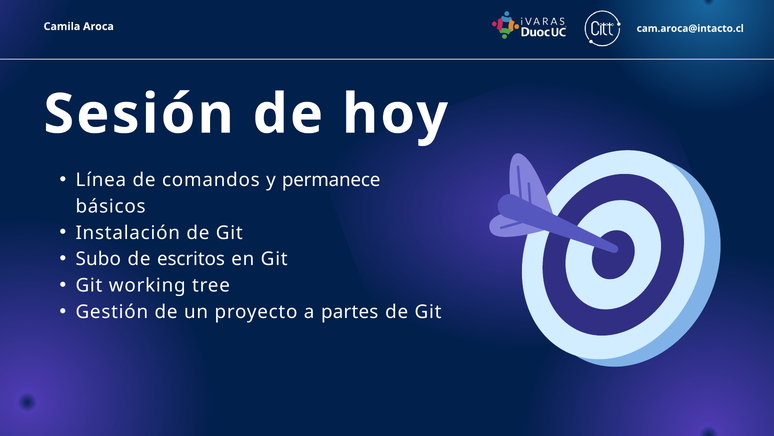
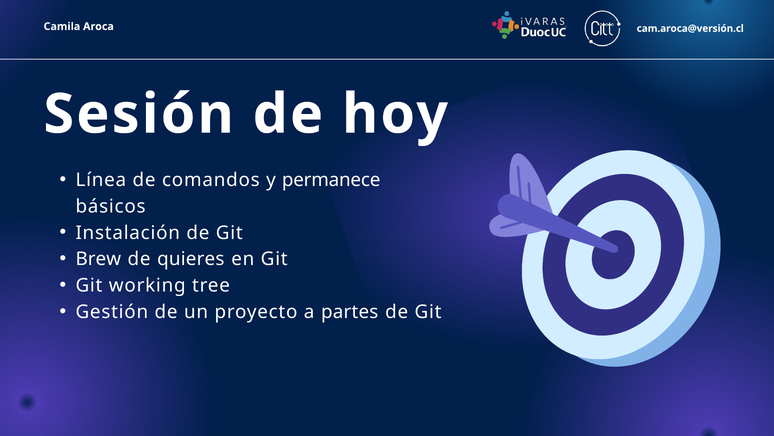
cam.aroca@intacto.cl: cam.aroca@intacto.cl -> cam.aroca@versión.cl
Subo: Subo -> Brew
escritos: escritos -> quieres
